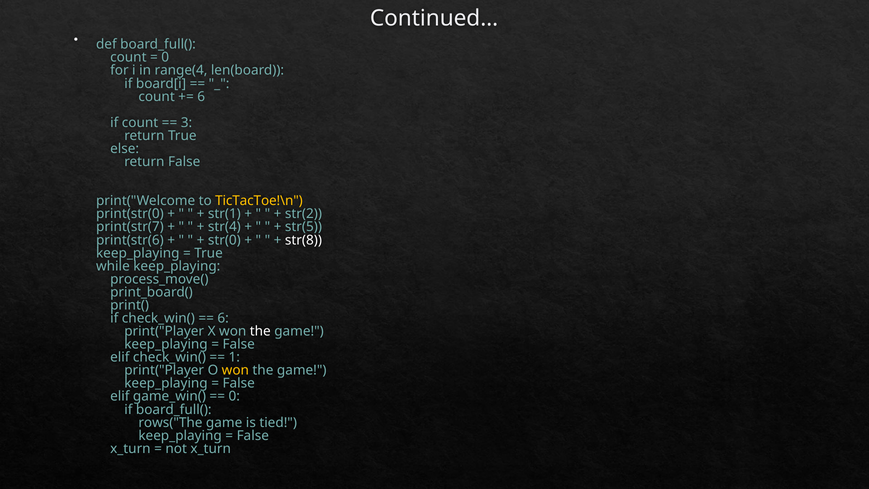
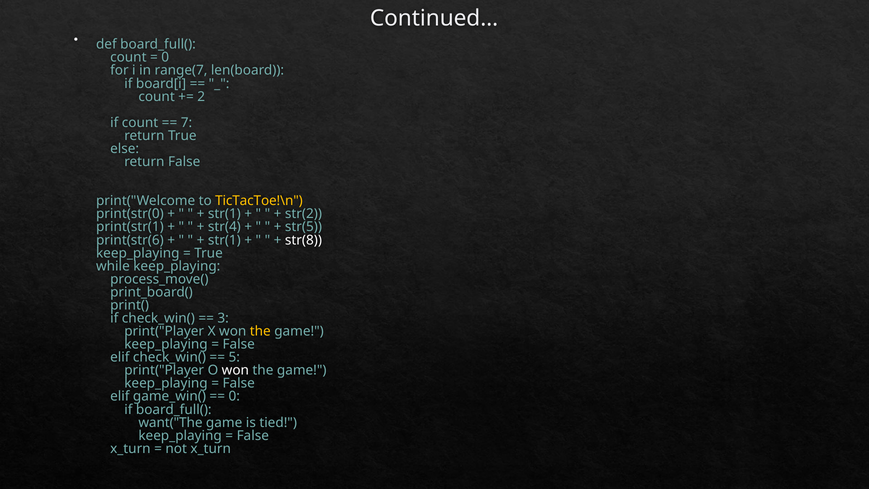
range(4: range(4 -> range(7
6 at (201, 97): 6 -> 2
3: 3 -> 7
print(str(7: print(str(7 -> print(str(1
str(0 at (224, 240): str(0 -> str(1
6 at (223, 318): 6 -> 3
the at (260, 331) colour: white -> yellow
1: 1 -> 5
won at (235, 370) colour: yellow -> white
rows("The: rows("The -> want("The
